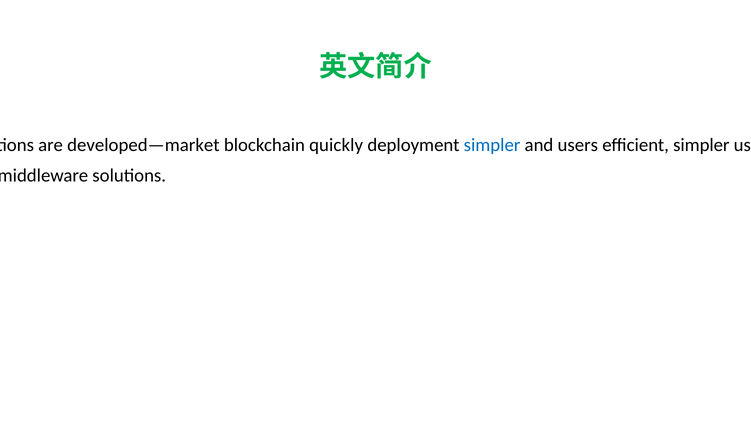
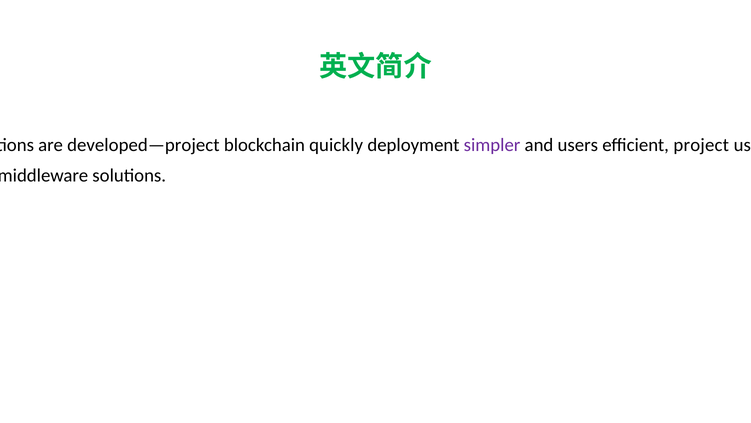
developed—market: developed—market -> developed—project
simpler at (492, 145) colour: blue -> purple
efficient simpler: simpler -> project
